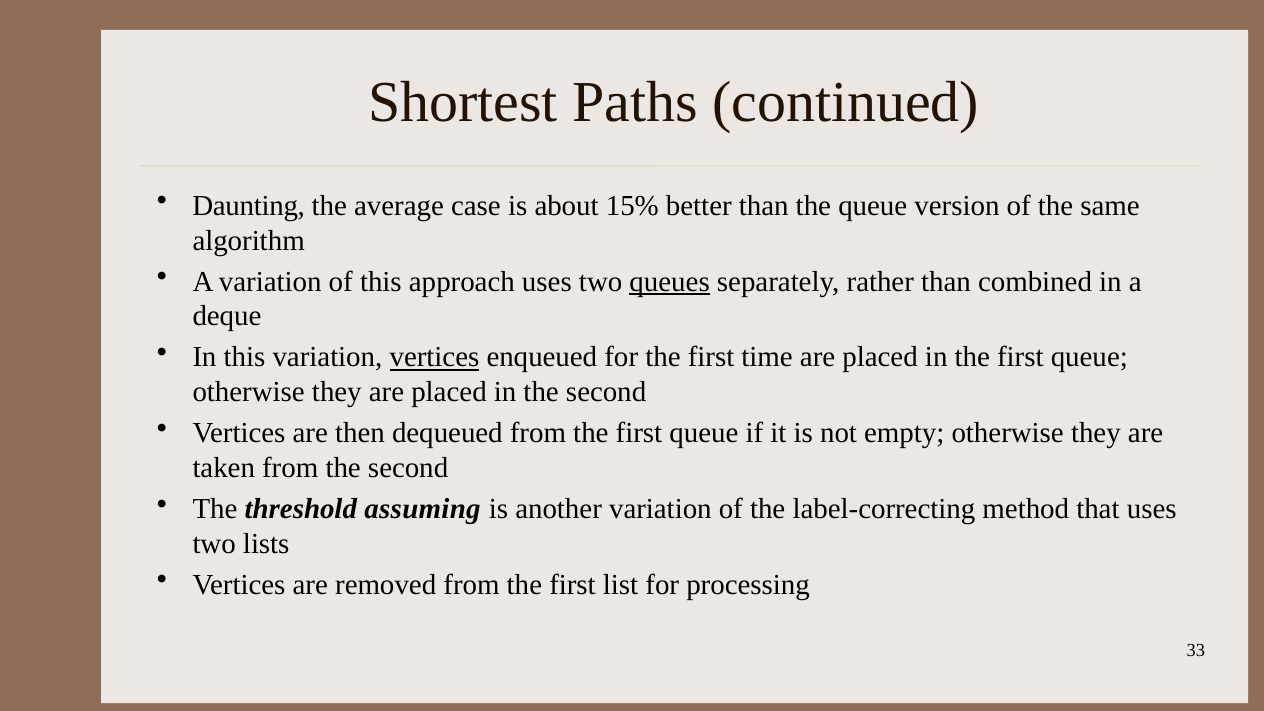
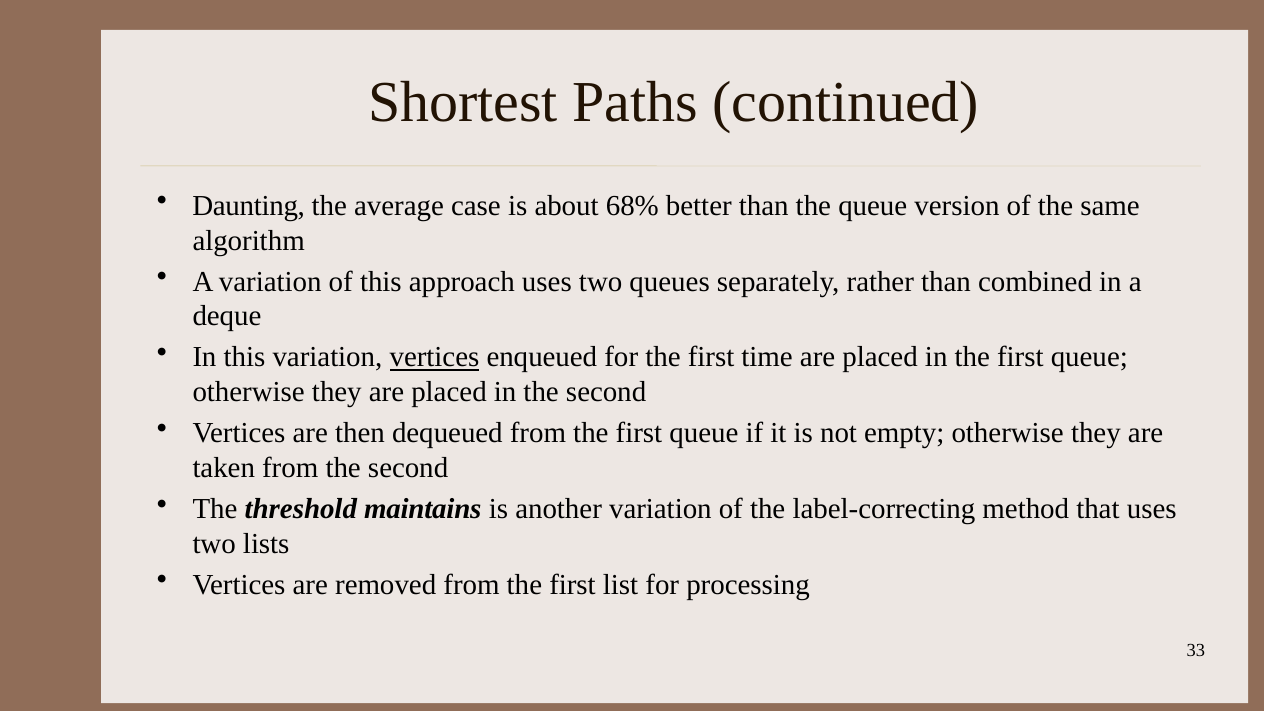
15%: 15% -> 68%
queues underline: present -> none
assuming: assuming -> maintains
